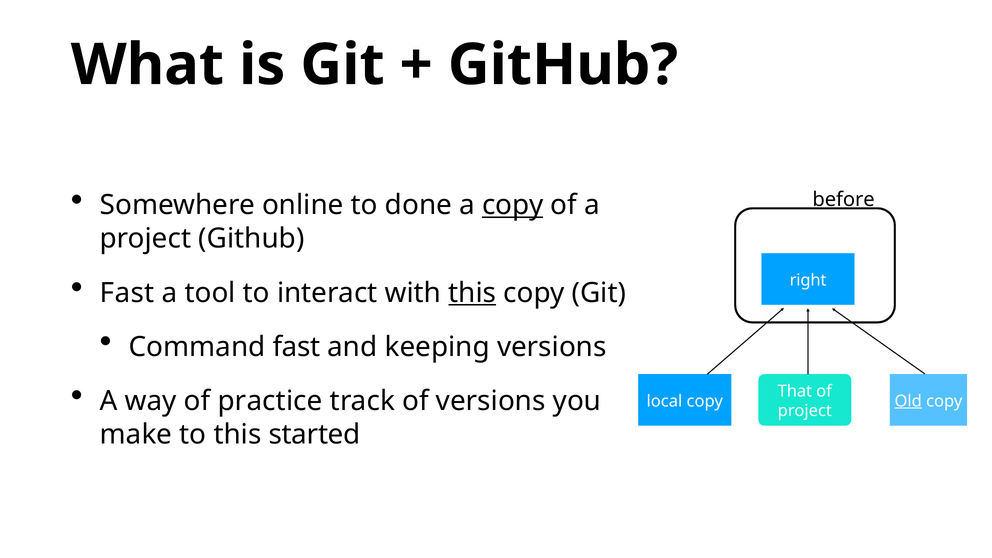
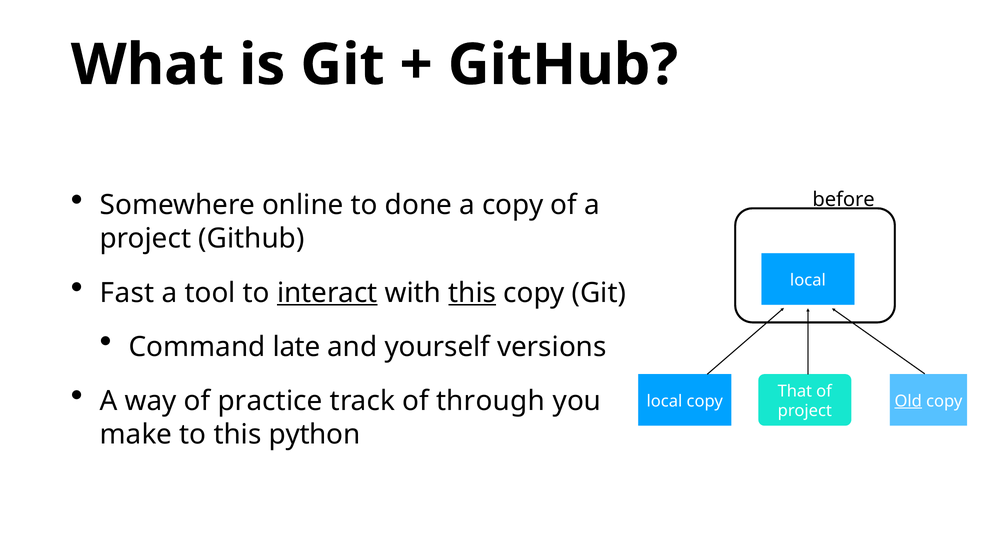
copy at (513, 205) underline: present -> none
interact underline: none -> present
right at (808, 280): right -> local
Command fast: fast -> late
keeping: keeping -> yourself
of versions: versions -> through
started: started -> python
